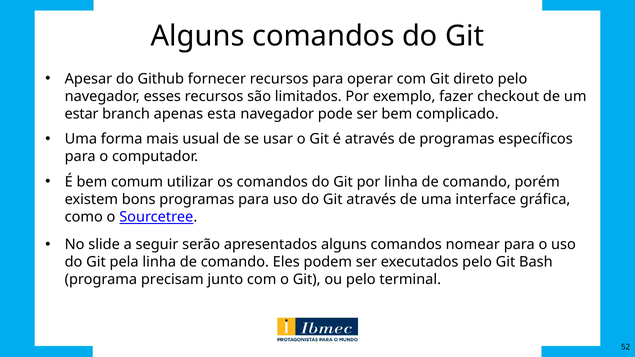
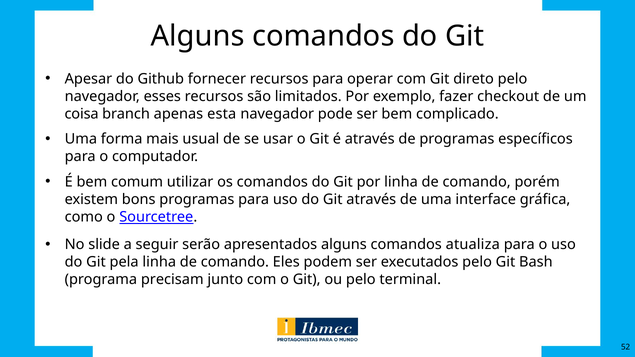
estar: estar -> coisa
nomear: nomear -> atualiza
